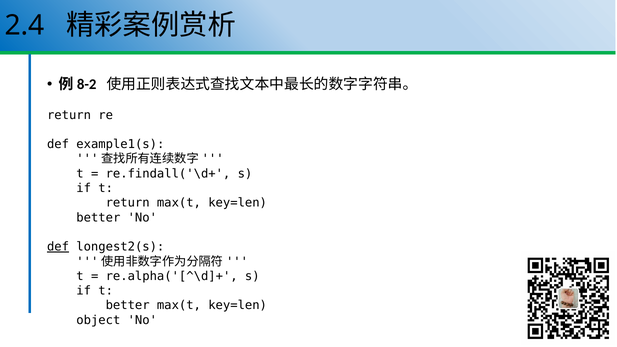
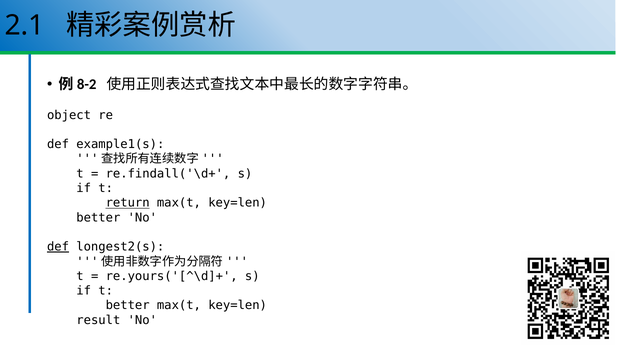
2.4: 2.4 -> 2.1
return at (69, 115): return -> object
return at (128, 203) underline: none -> present
re.alpha('[^\d]+: re.alpha('[^\d]+ -> re.yours('[^\d]+
object: object -> result
